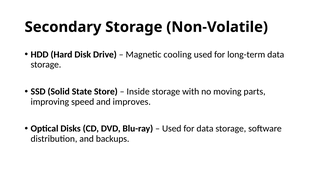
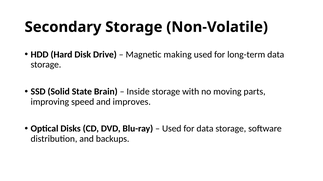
cooling: cooling -> making
Store: Store -> Brain
